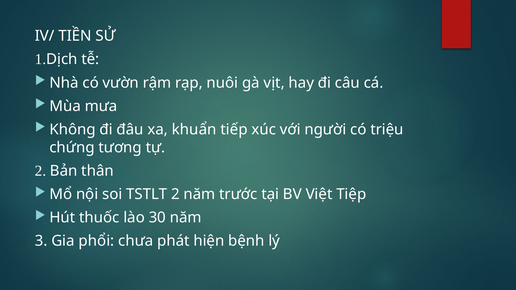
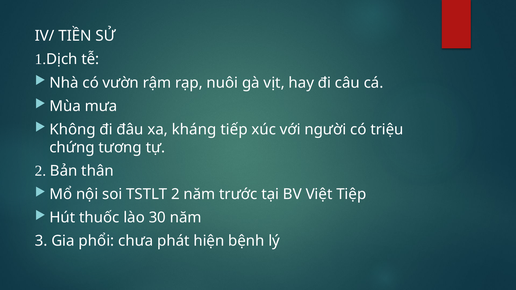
khuẩn: khuẩn -> kháng
